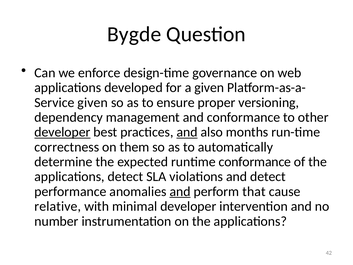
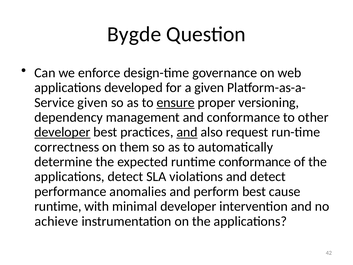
ensure underline: none -> present
months: months -> request
and at (180, 191) underline: present -> none
perform that: that -> best
relative at (58, 206): relative -> runtime
number: number -> achieve
